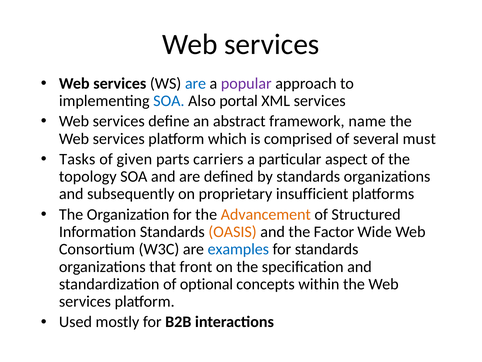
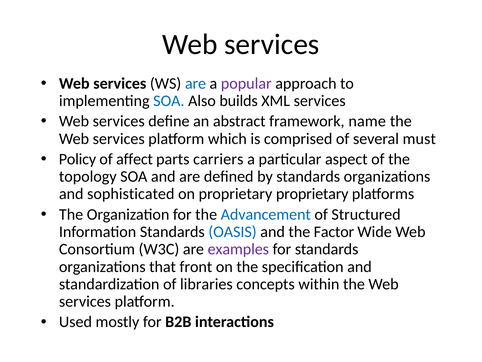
portal: portal -> builds
Tasks: Tasks -> Policy
given: given -> affect
subsequently: subsequently -> sophisticated
proprietary insufficient: insufficient -> proprietary
Advancement colour: orange -> blue
OASIS colour: orange -> blue
examples colour: blue -> purple
optional: optional -> libraries
